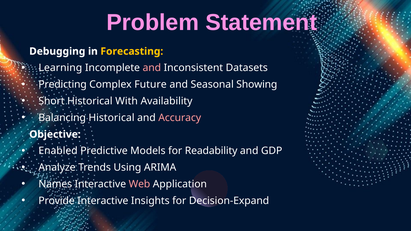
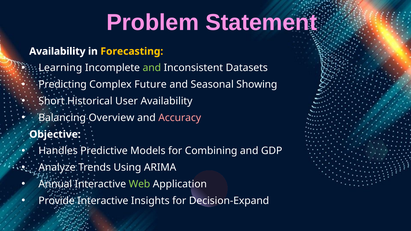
Debugging at (57, 51): Debugging -> Availability
and at (152, 68) colour: pink -> light green
With: With -> User
Balancing Historical: Historical -> Overview
Enabled: Enabled -> Handles
Readability: Readability -> Combining
Names: Names -> Annual
Web colour: pink -> light green
